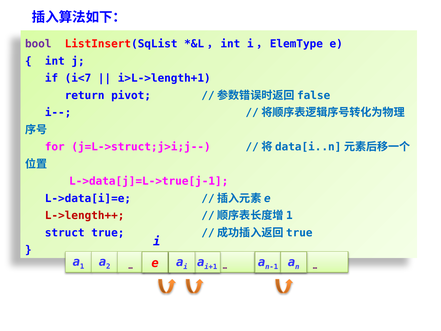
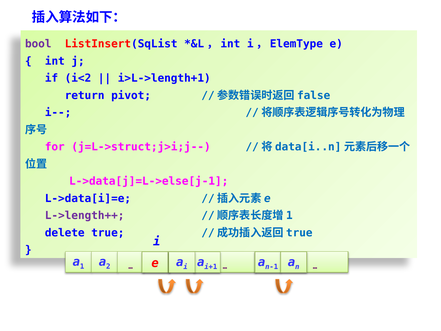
i<7: i<7 -> i<2
L->data[j]=L->true[j-1: L->data[j]=L->true[j-1 -> L->data[j]=L->else[j-1
L->length++ colour: red -> purple
struct: struct -> delete
